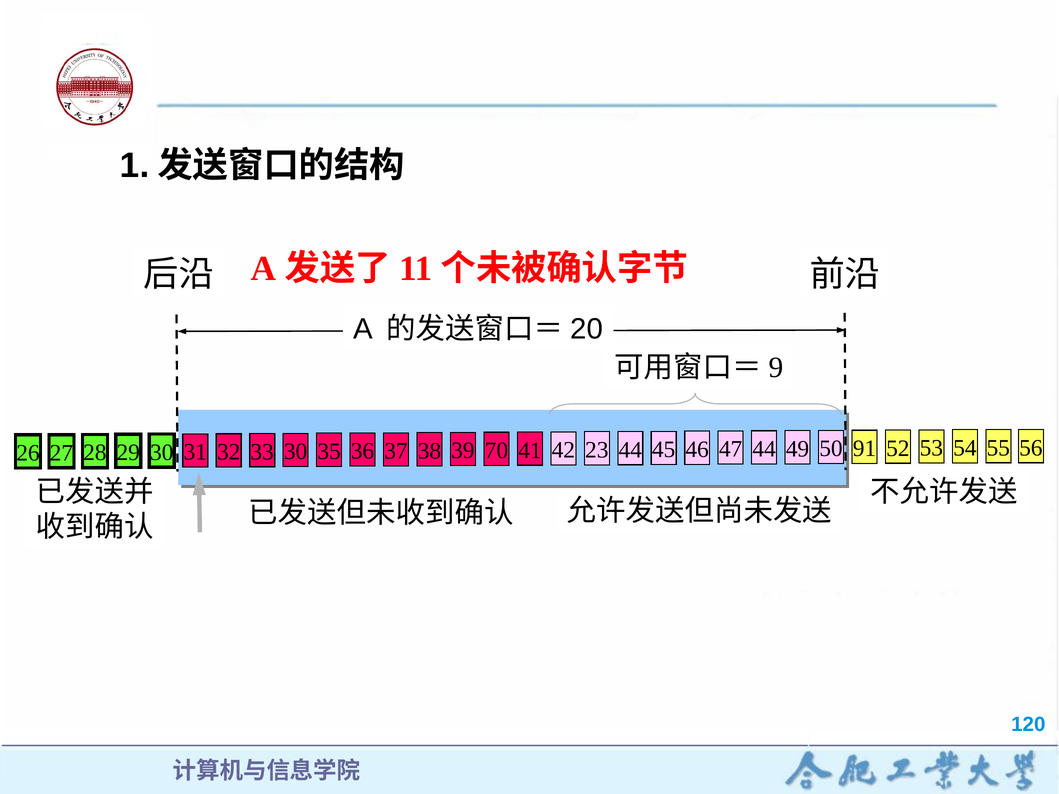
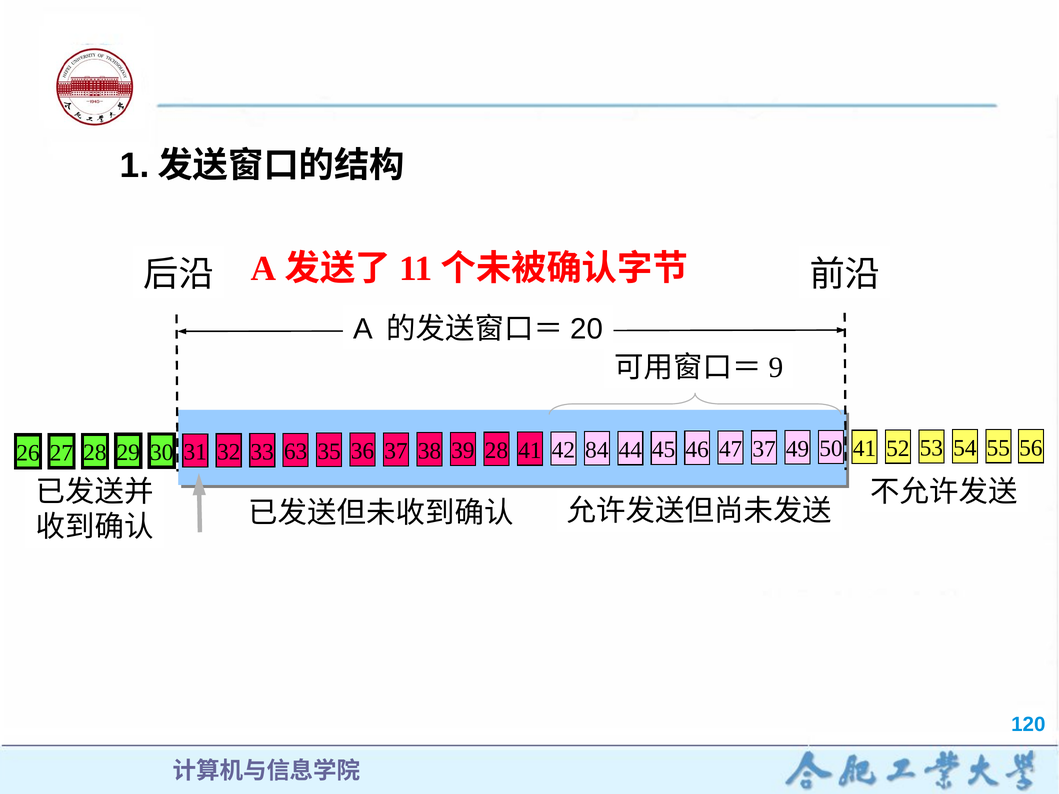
33 30: 30 -> 63
39 70: 70 -> 28
23: 23 -> 84
47 44: 44 -> 37
50 91: 91 -> 41
